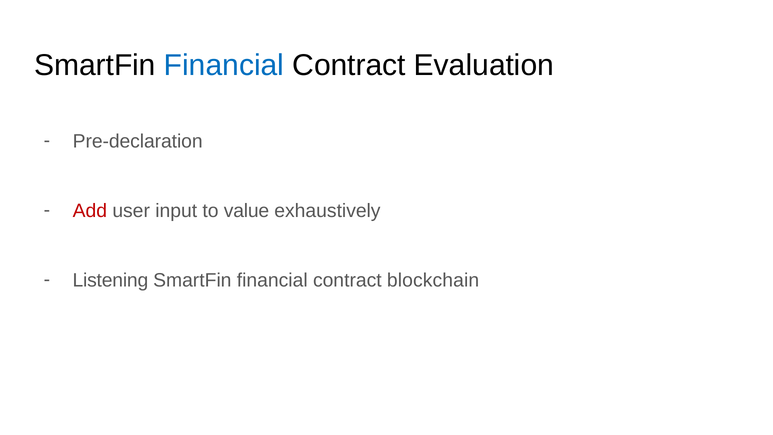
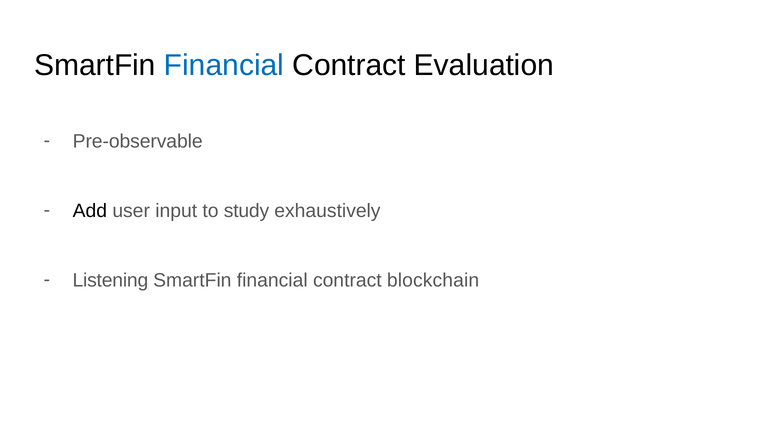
Pre-declaration: Pre-declaration -> Pre-observable
Add colour: red -> black
value: value -> study
